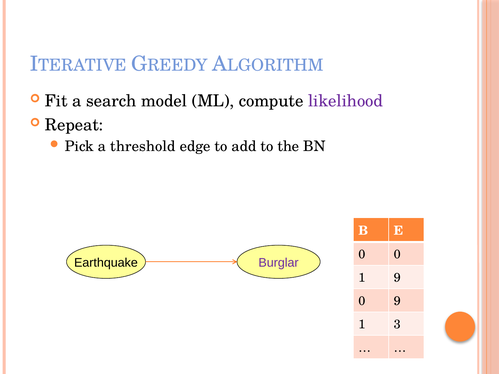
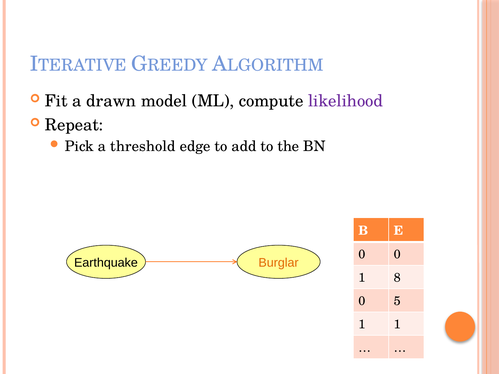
search: search -> drawn
Burglar colour: purple -> orange
1 9: 9 -> 8
0 9: 9 -> 5
1 3: 3 -> 1
